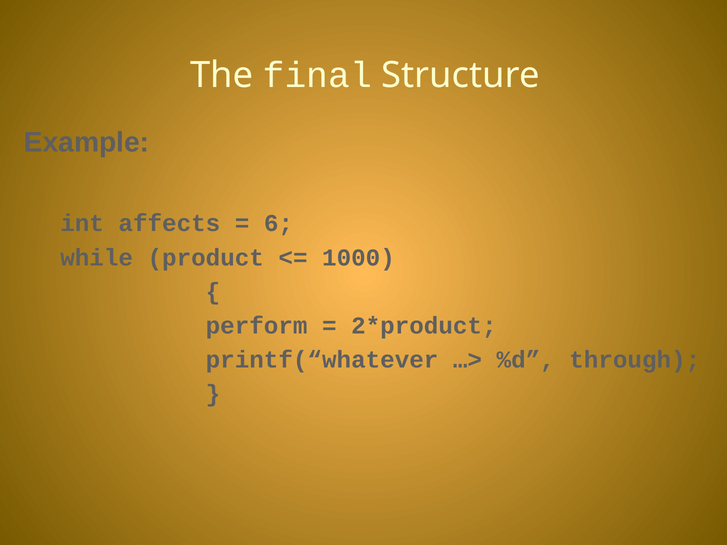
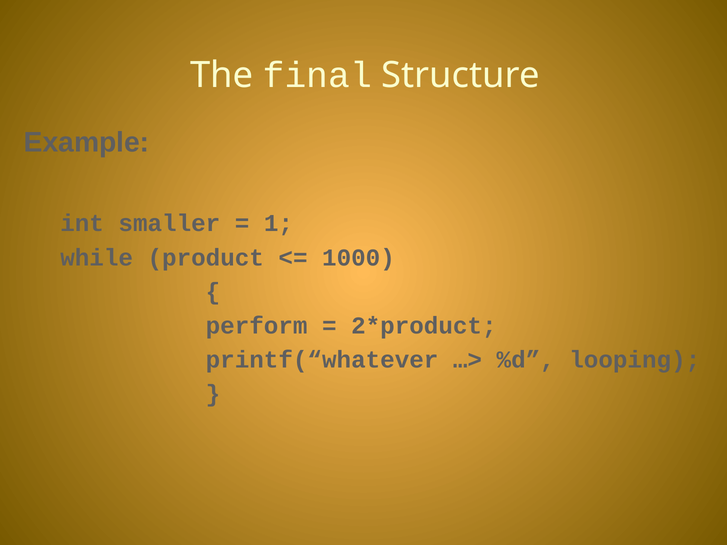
affects: affects -> smaller
6: 6 -> 1
through: through -> looping
